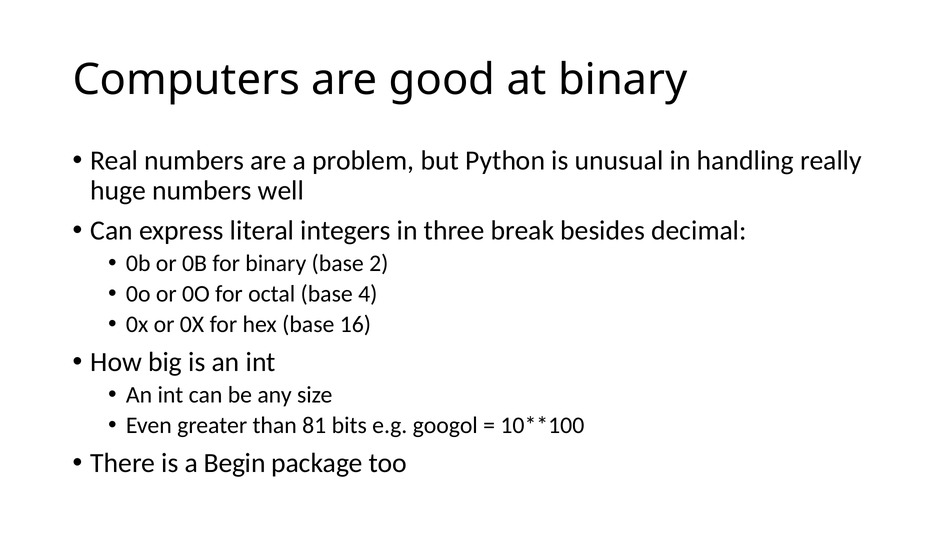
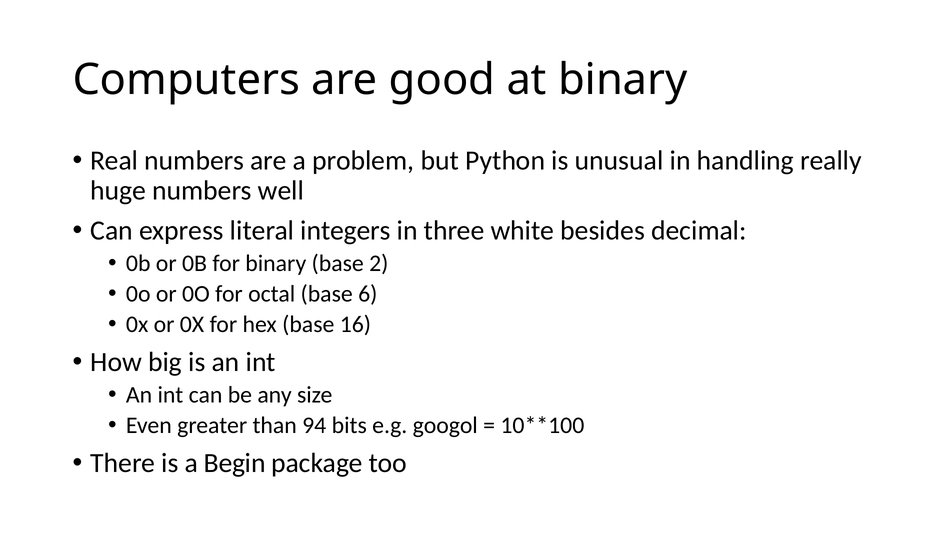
break: break -> white
4: 4 -> 6
81: 81 -> 94
